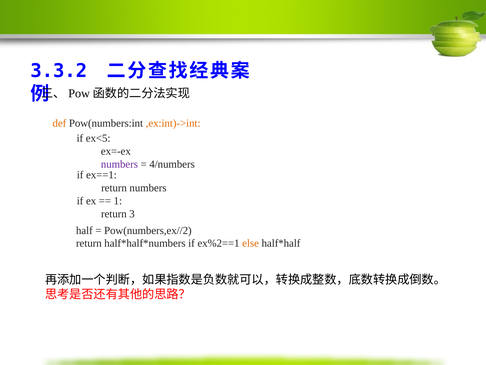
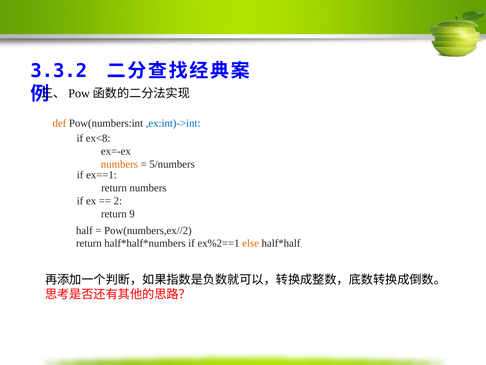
,ex:int)->int colour: orange -> blue
ex<5: ex<5 -> ex<8
numbers at (119, 164) colour: purple -> orange
4/numbers: 4/numbers -> 5/numbers
1: 1 -> 2
3: 3 -> 9
